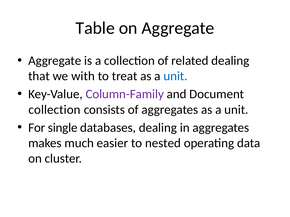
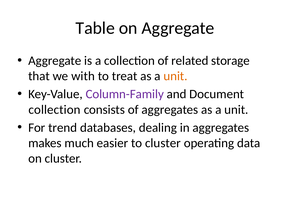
related dealing: dealing -> storage
unit at (176, 76) colour: blue -> orange
single: single -> trend
to nested: nested -> cluster
